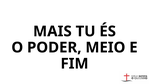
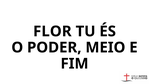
MAIS: MAIS -> FLOR
